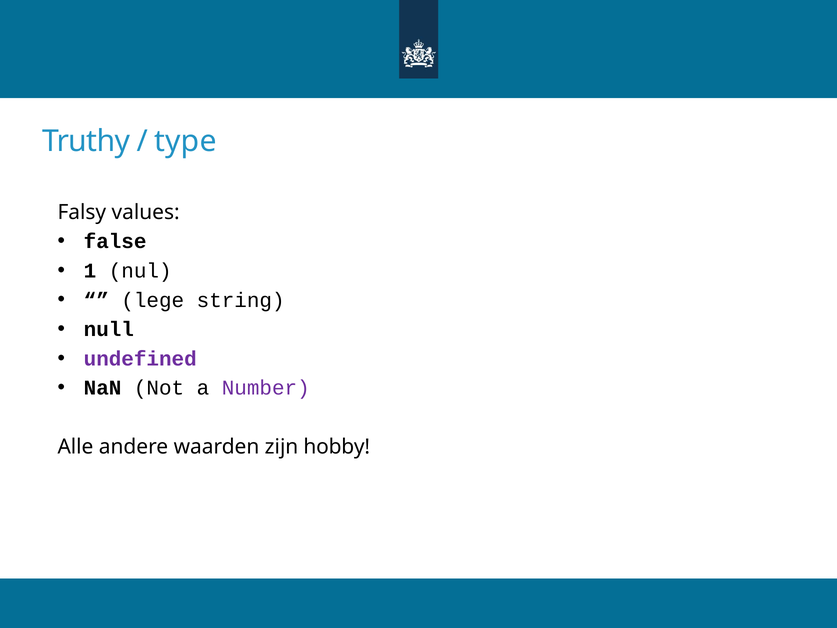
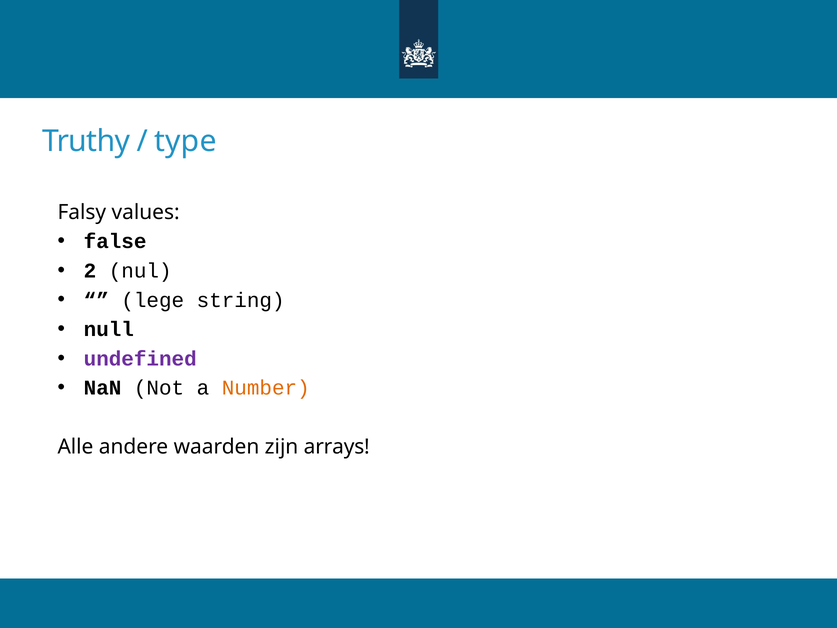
1: 1 -> 2
Number colour: purple -> orange
hobby: hobby -> arrays
